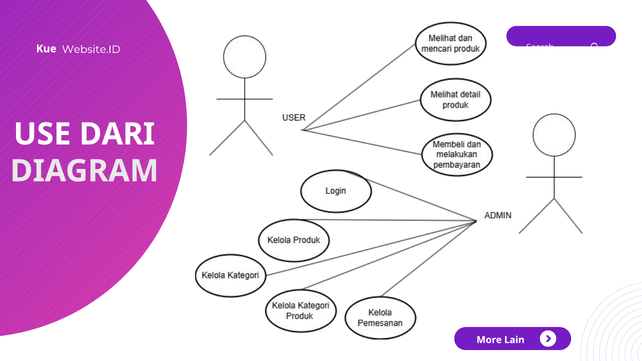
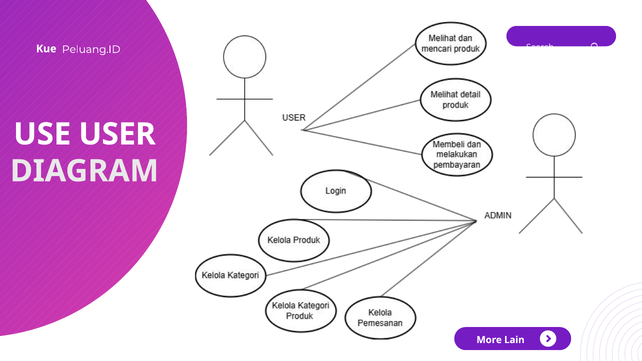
Website.ID: Website.ID -> Peluang.ID
DARI: DARI -> USER
